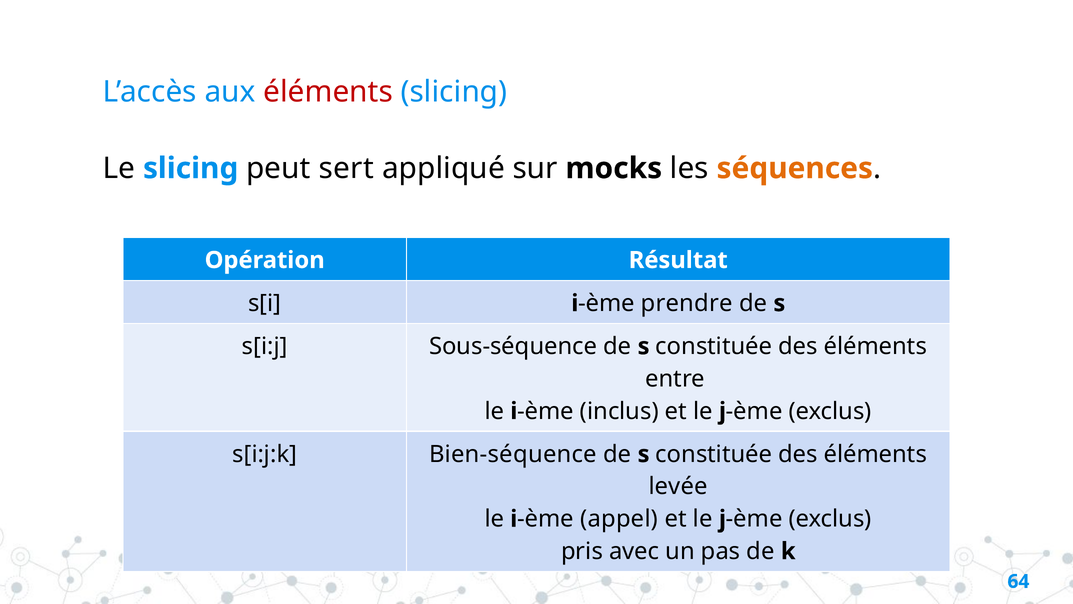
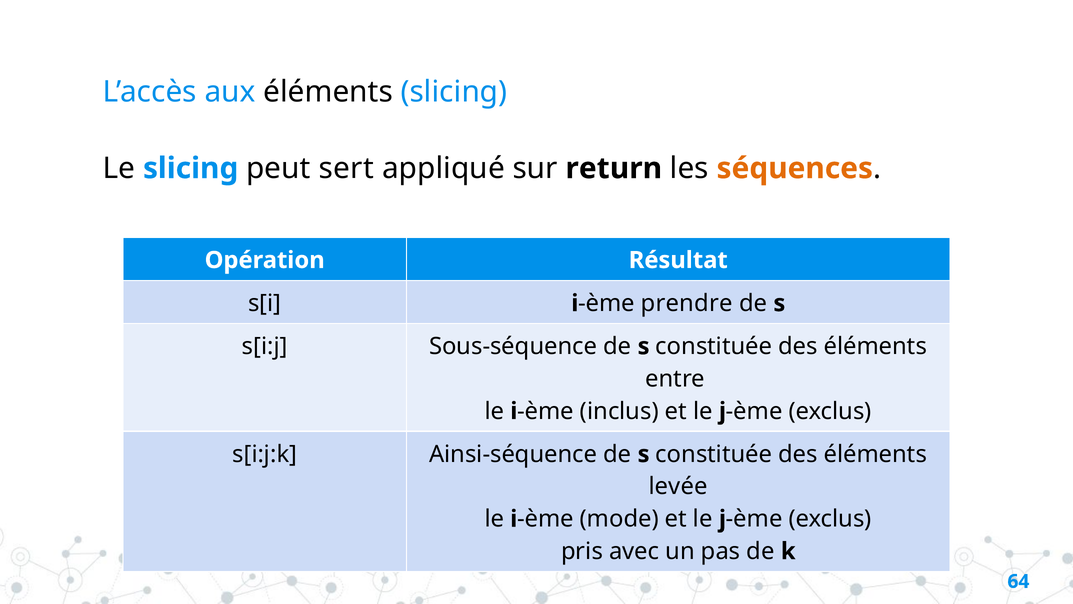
éléments at (328, 92) colour: red -> black
mocks: mocks -> return
Bien-séquence: Bien-séquence -> Ainsi-séquence
appel: appel -> mode
